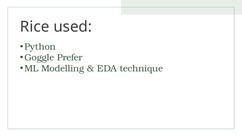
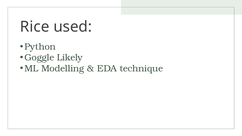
Prefer: Prefer -> Likely
